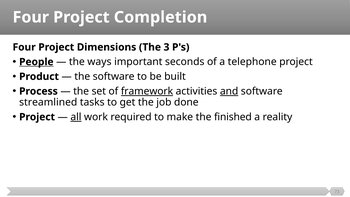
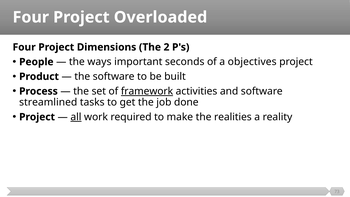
Completion: Completion -> Overloaded
3: 3 -> 2
People underline: present -> none
telephone: telephone -> objectives
and underline: present -> none
finished: finished -> realities
